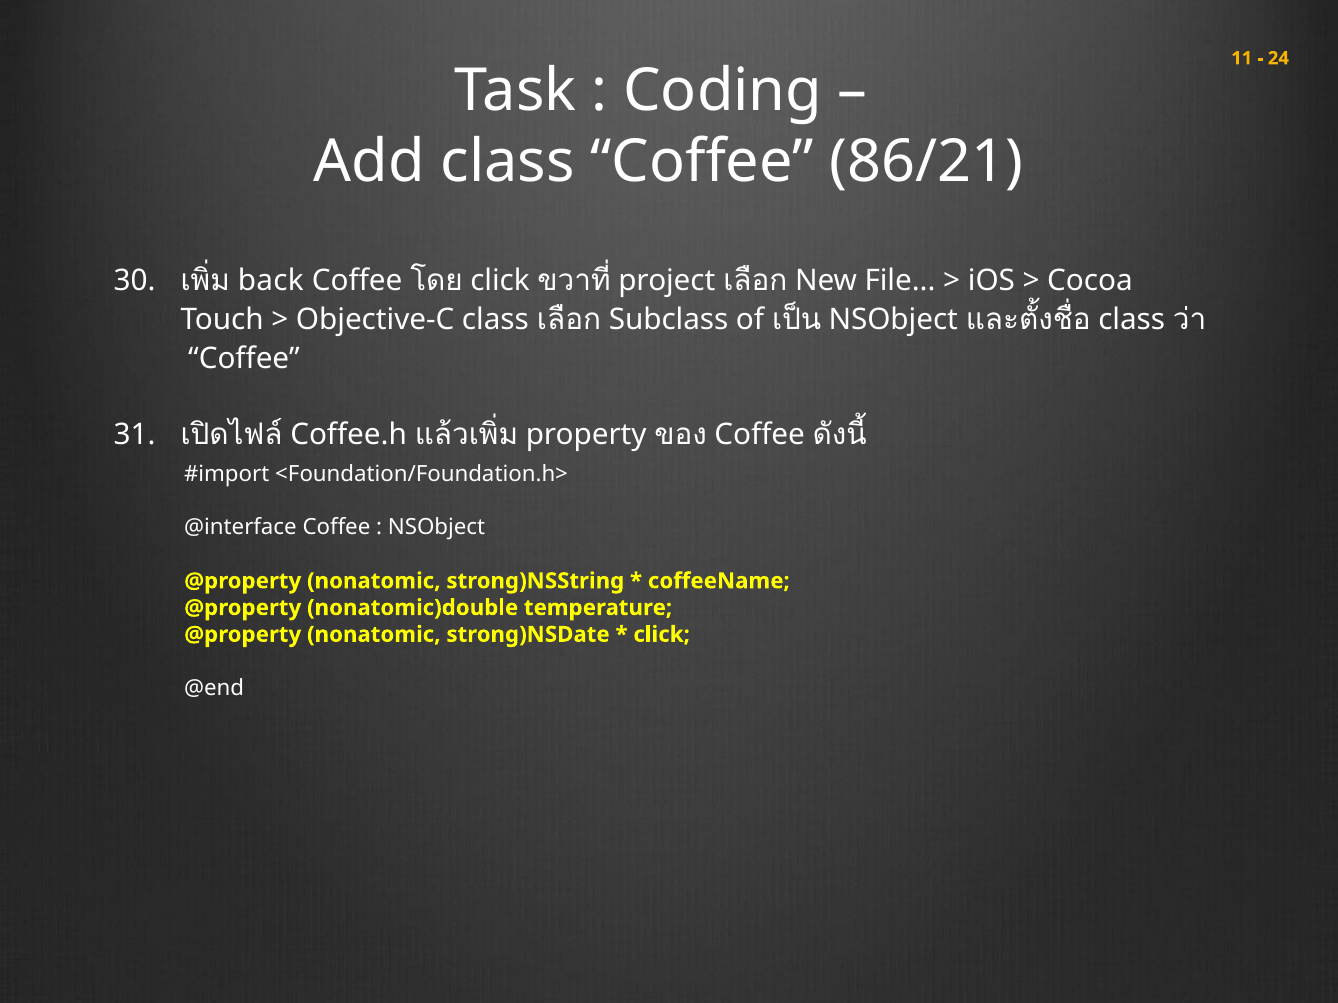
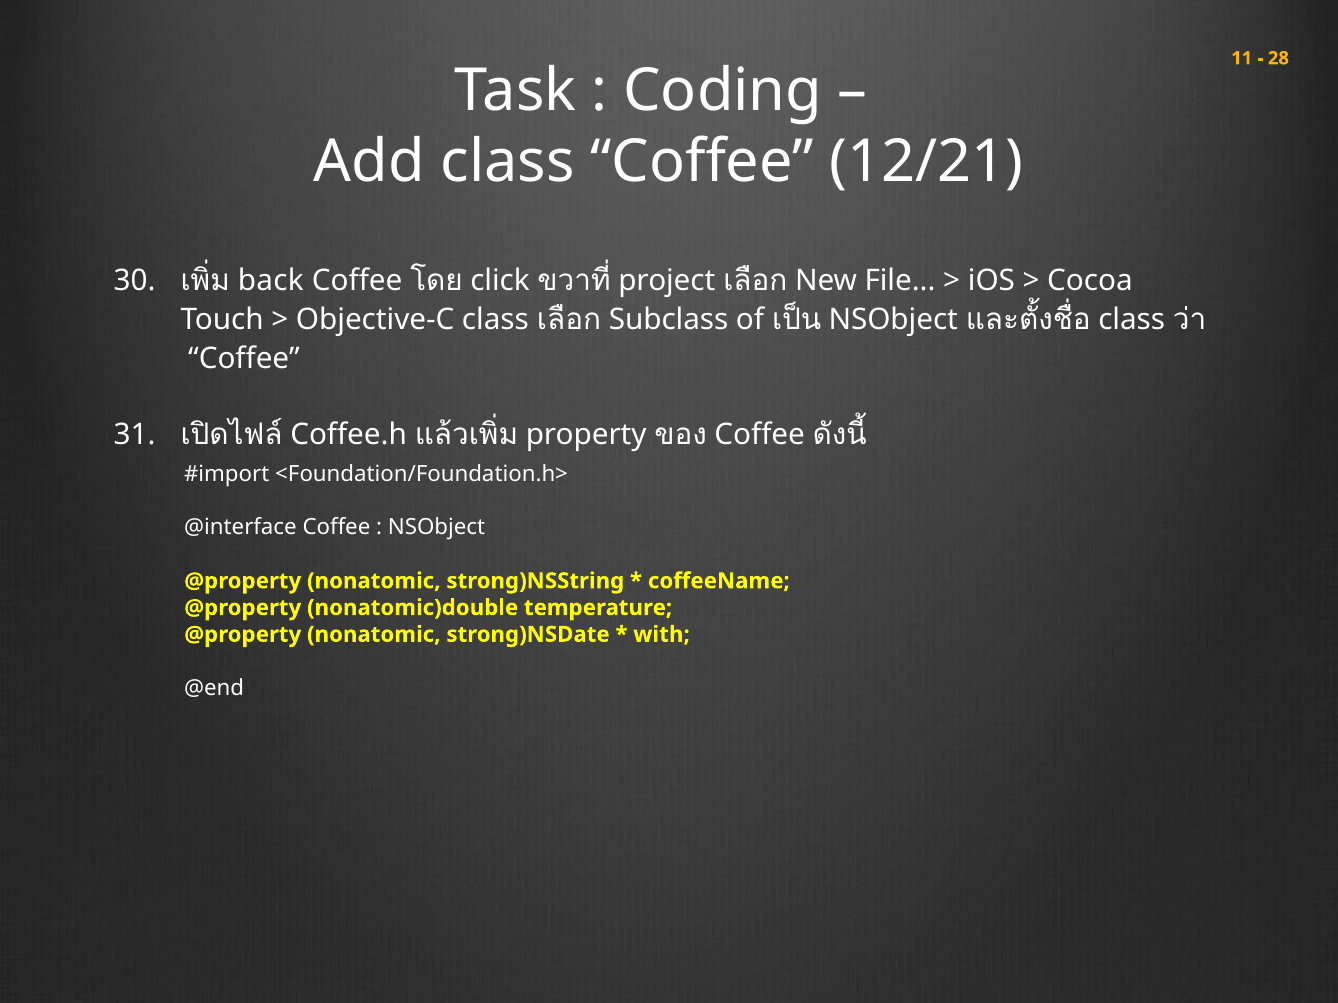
24: 24 -> 28
86/21: 86/21 -> 12/21
click at (662, 635): click -> with
